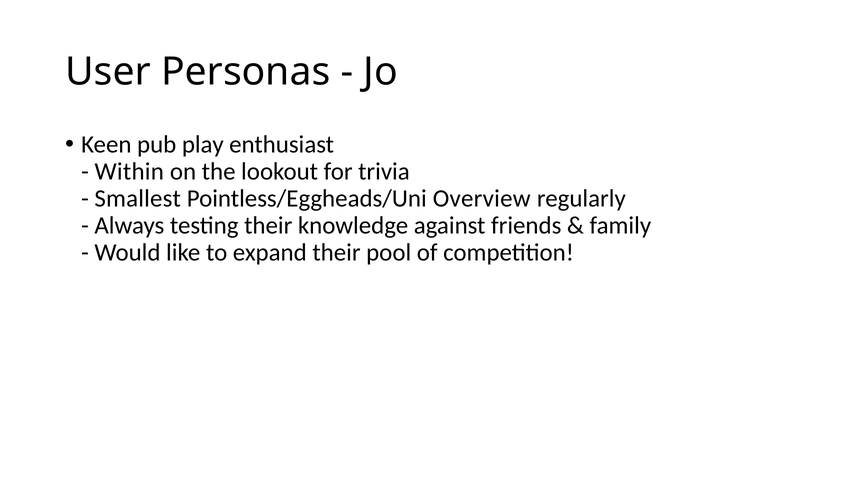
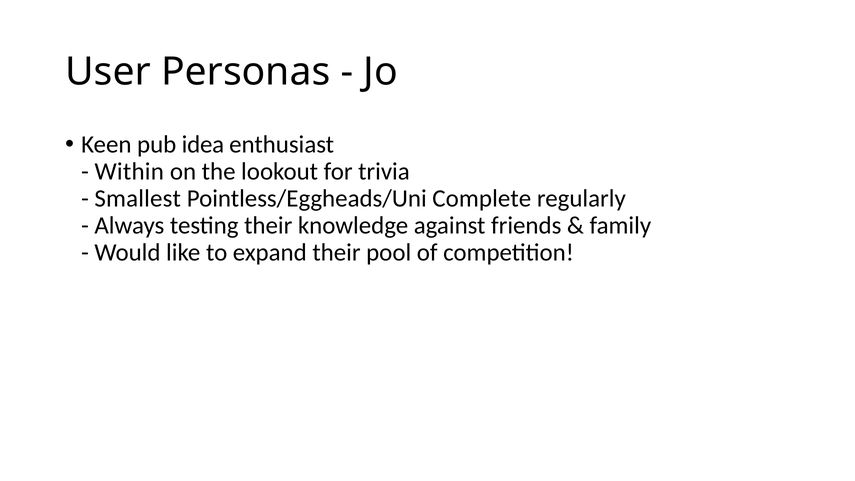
play: play -> idea
Overview: Overview -> Complete
